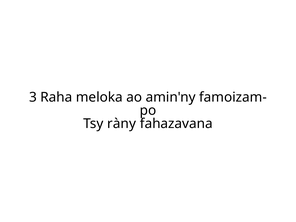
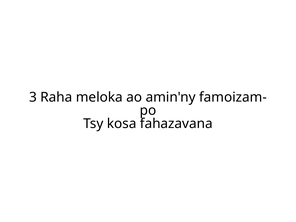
ràny: ràny -> kosa
